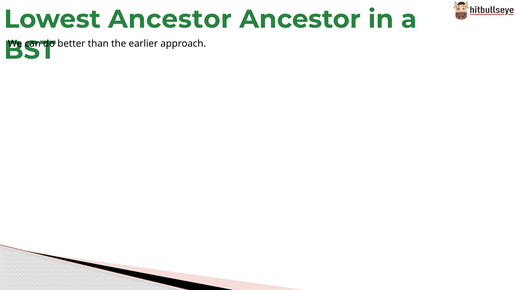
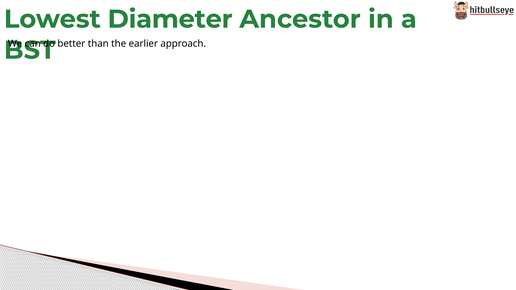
Lowest Ancestor: Ancestor -> Diameter
